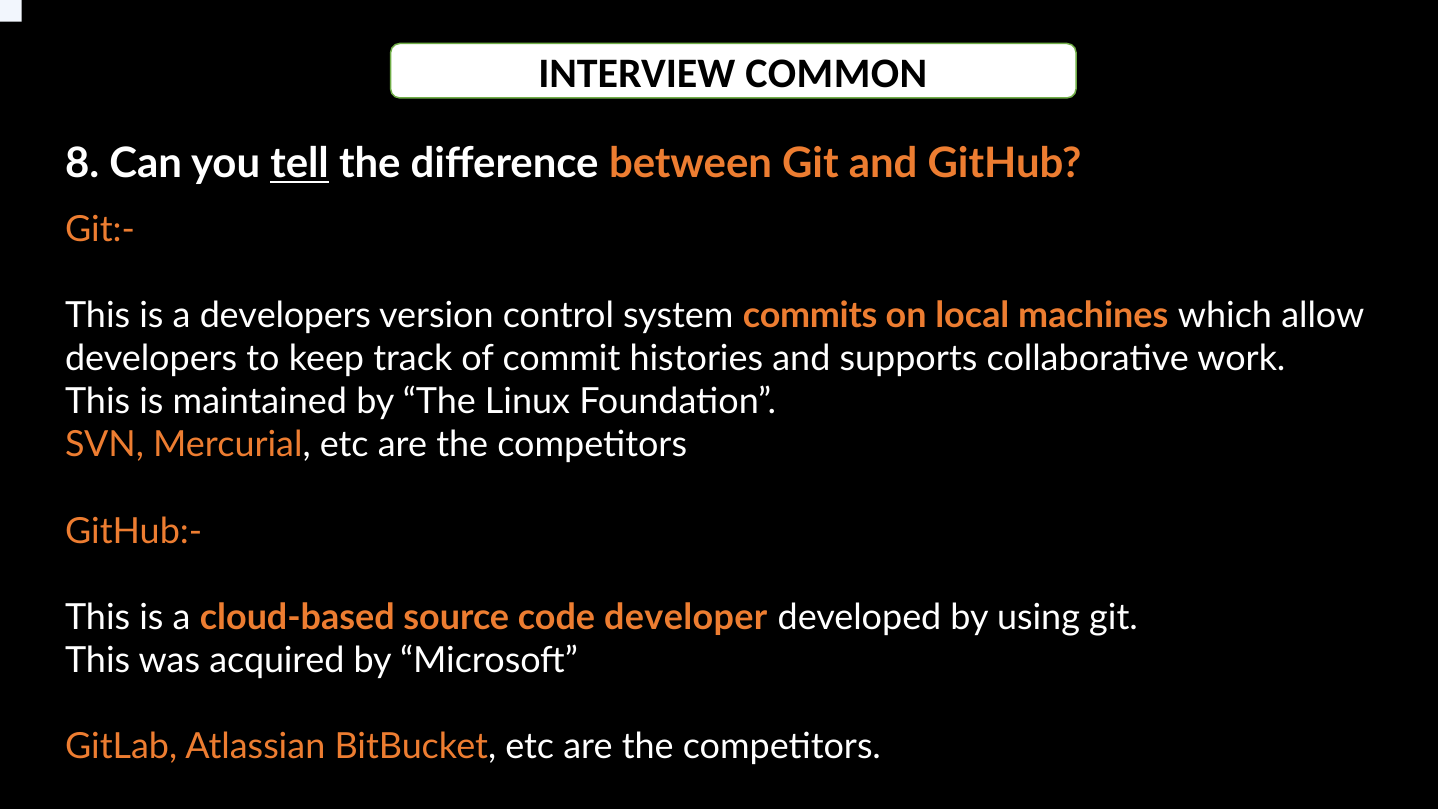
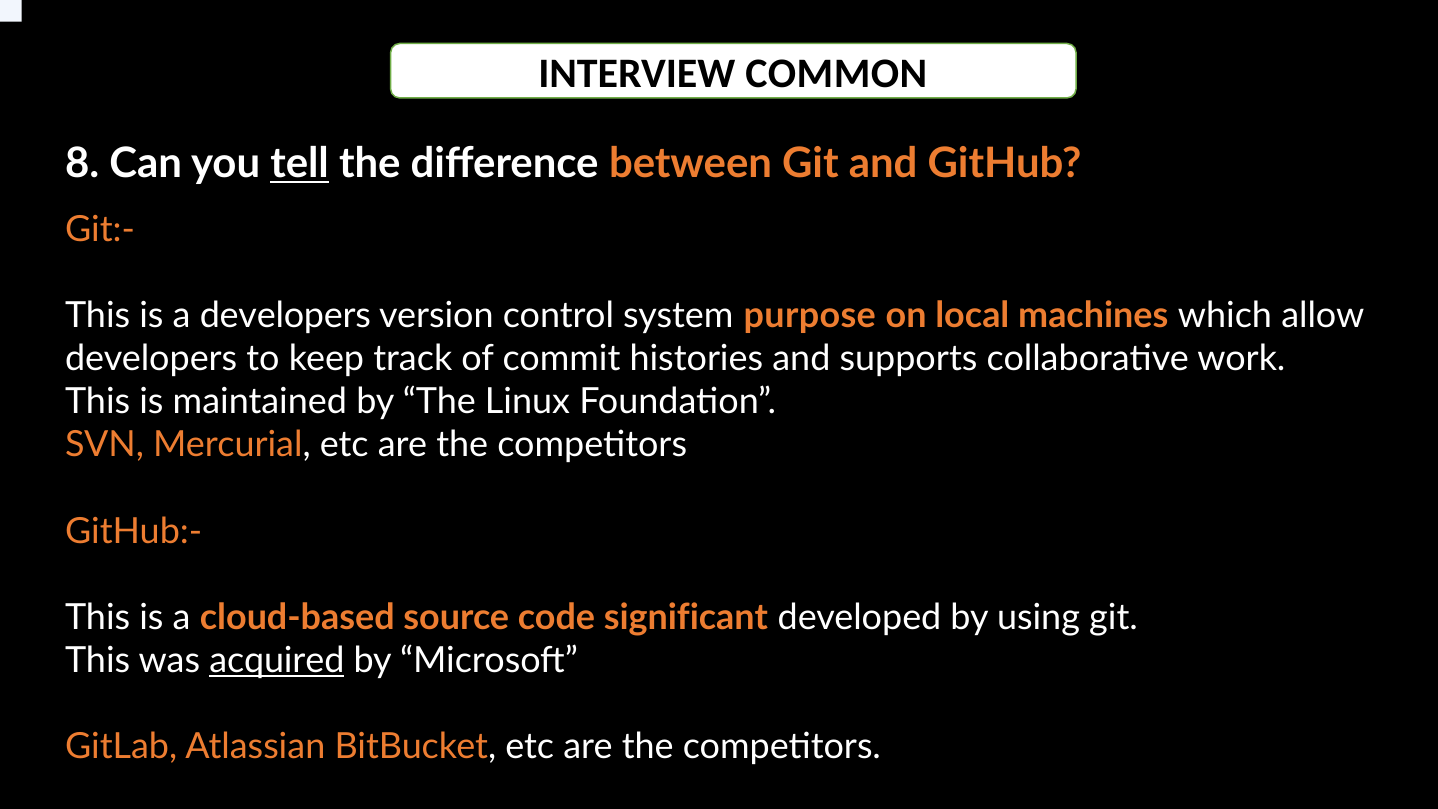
commits: commits -> purpose
developer: developer -> significant
acquired underline: none -> present
